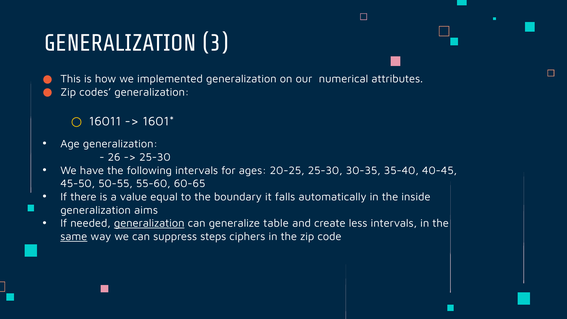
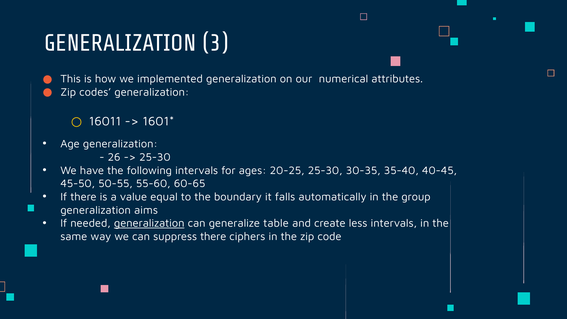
inside: inside -> group
same underline: present -> none
suppress steps: steps -> there
